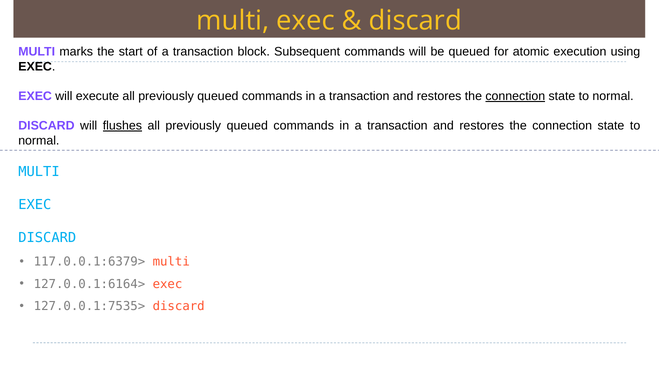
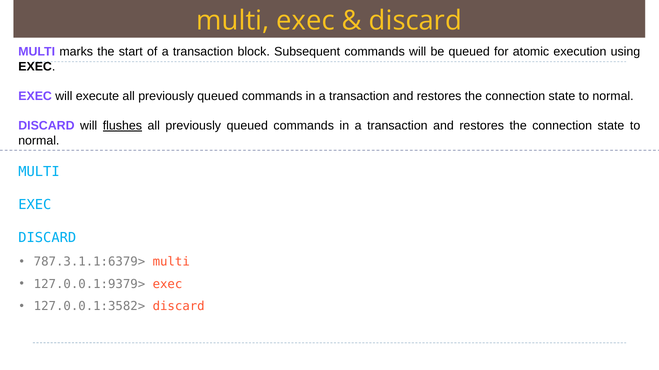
connection at (515, 96) underline: present -> none
117.0.0.1:6379>: 117.0.0.1:6379> -> 787.3.1.1:6379>
127.0.0.1:6164>: 127.0.0.1:6164> -> 127.0.0.1:9379>
127.0.0.1:7535>: 127.0.0.1:7535> -> 127.0.0.1:3582>
